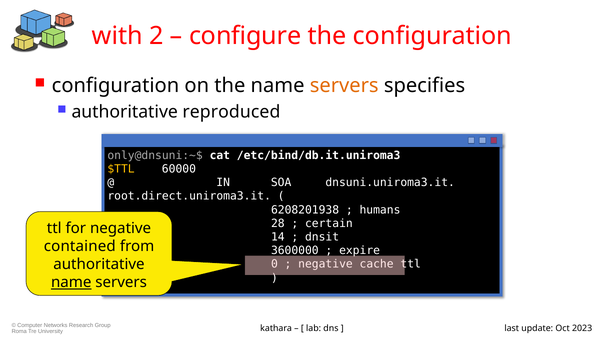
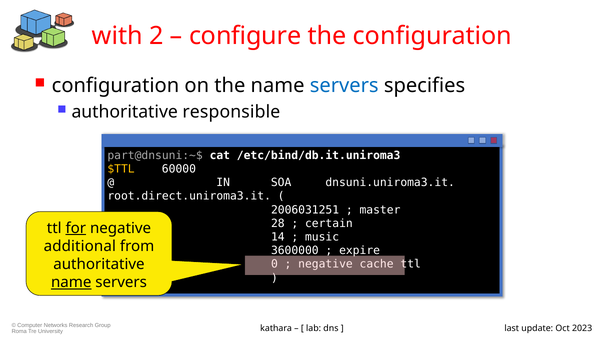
servers at (344, 86) colour: orange -> blue
reproduced: reproduced -> responsible
only@dnsuni:~$: only@dnsuni:~$ -> part@dnsuni:~$
6208201938: 6208201938 -> 2006031251
humans: humans -> master
for underline: none -> present
dnsit: dnsit -> music
contained: contained -> additional
